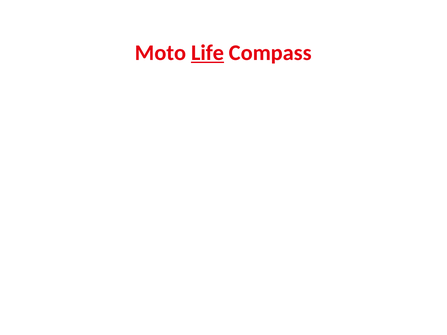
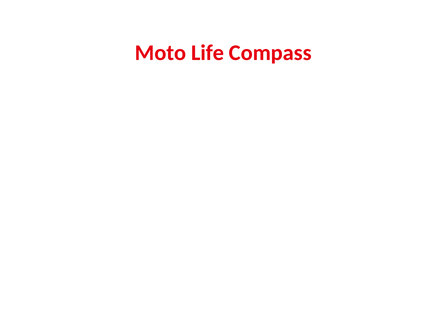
Life underline: present -> none
